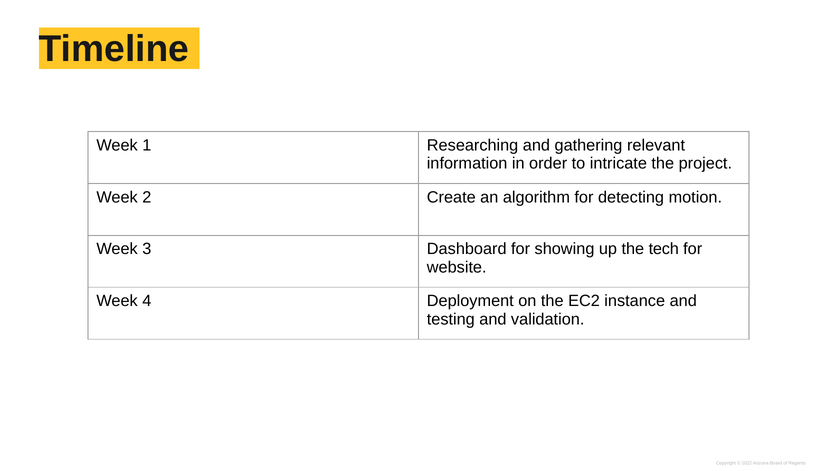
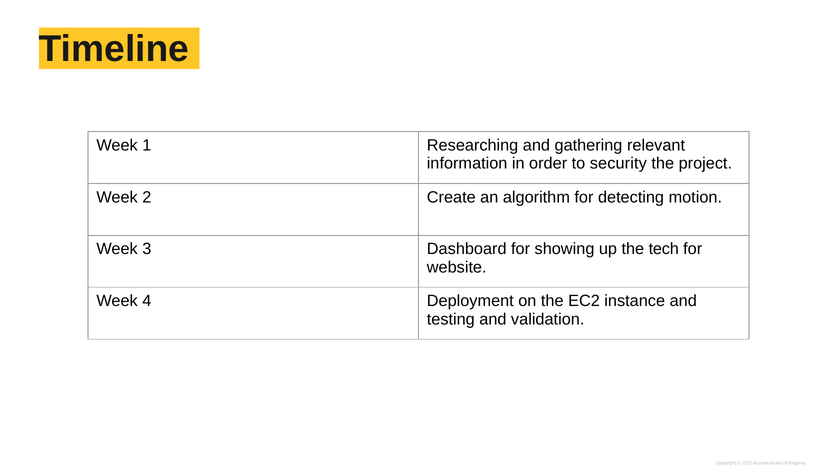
intricate: intricate -> security
